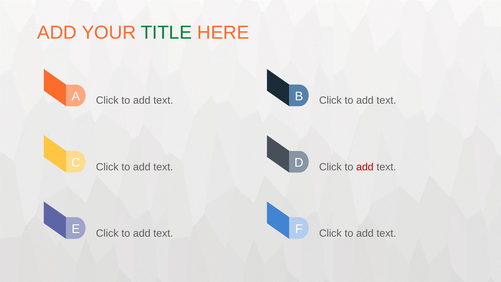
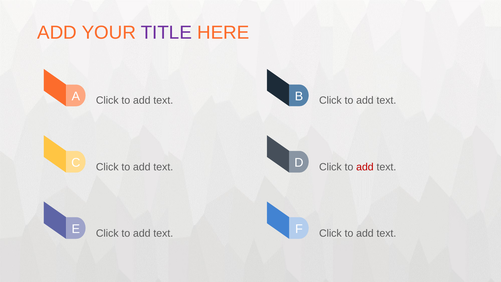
TITLE colour: green -> purple
